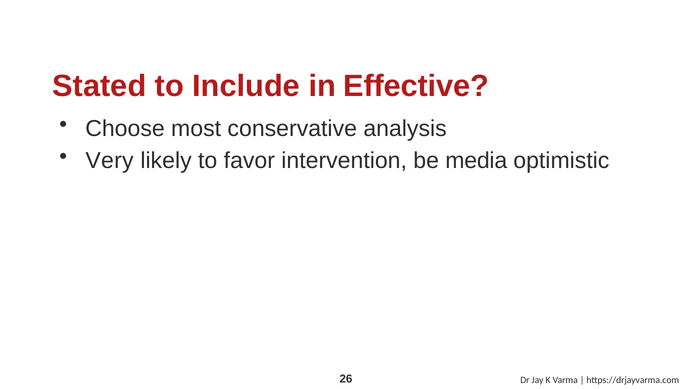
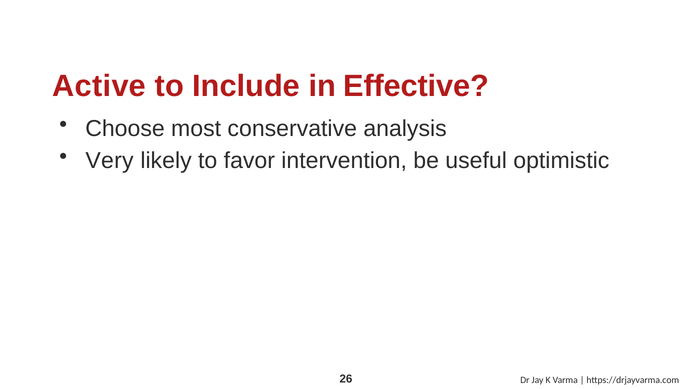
Stated: Stated -> Active
media: media -> useful
